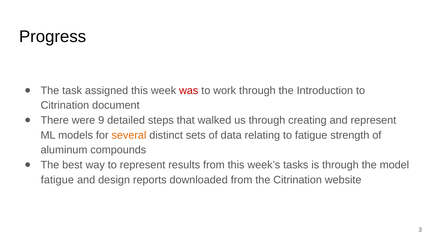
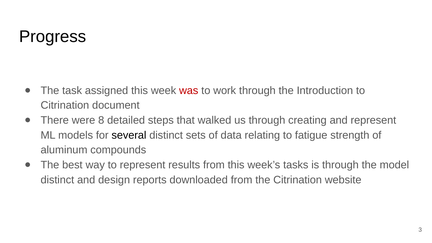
9: 9 -> 8
several colour: orange -> black
fatigue at (57, 180): fatigue -> distinct
